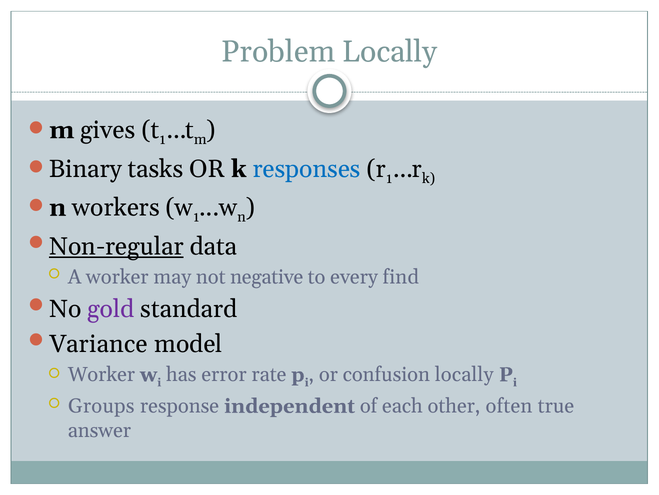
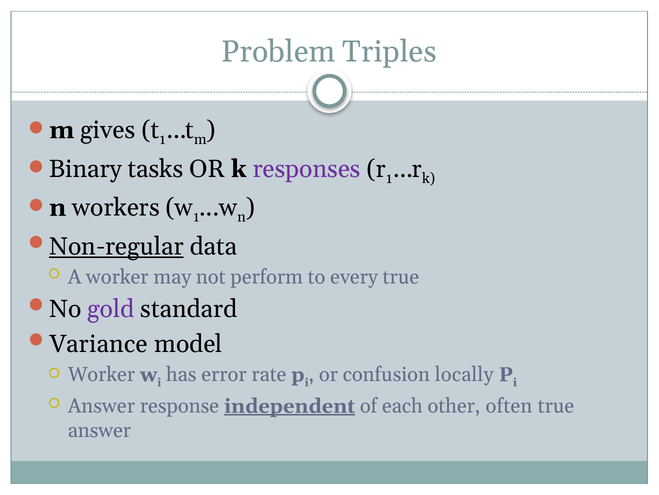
Problem Locally: Locally -> Triples
responses colour: blue -> purple
negative: negative -> perform
every find: find -> true
Groups at (101, 406): Groups -> Answer
independent underline: none -> present
